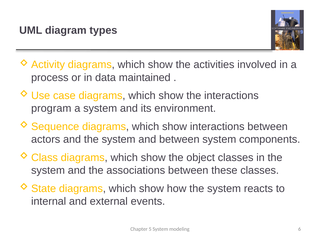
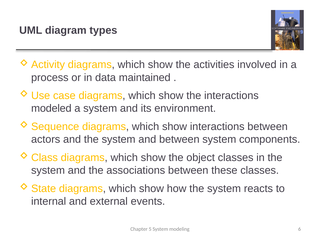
program: program -> modeled
